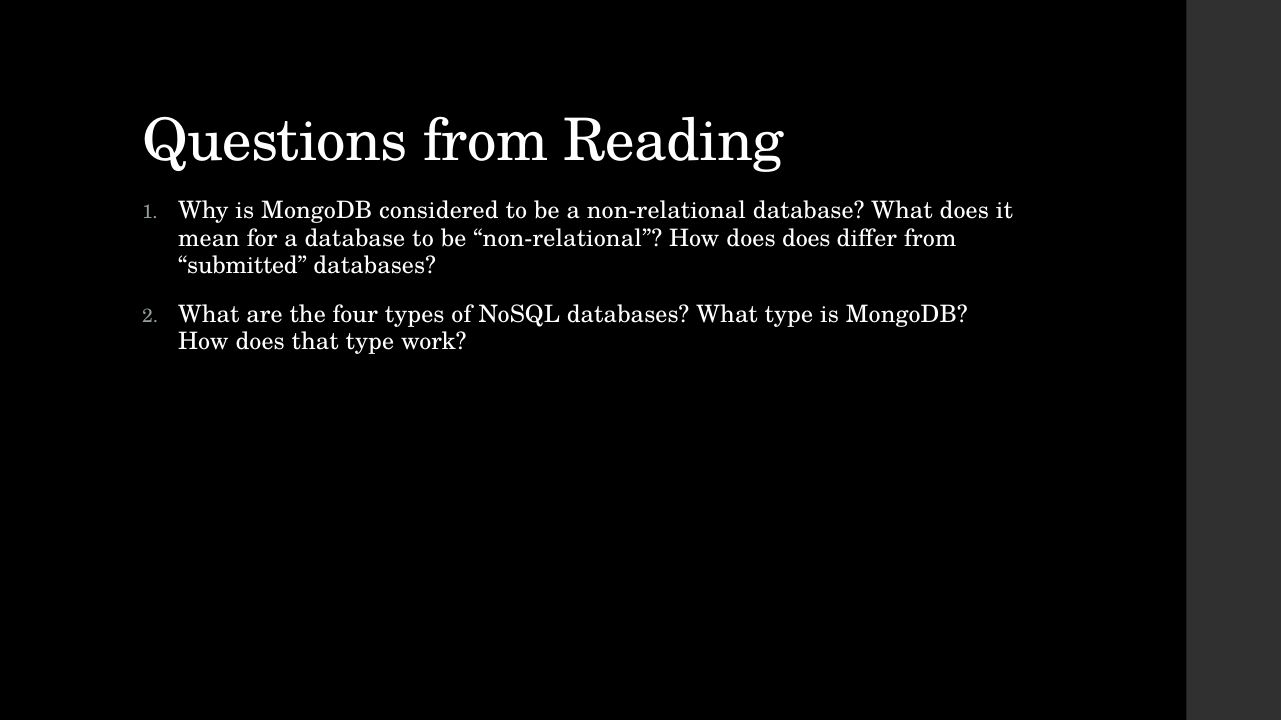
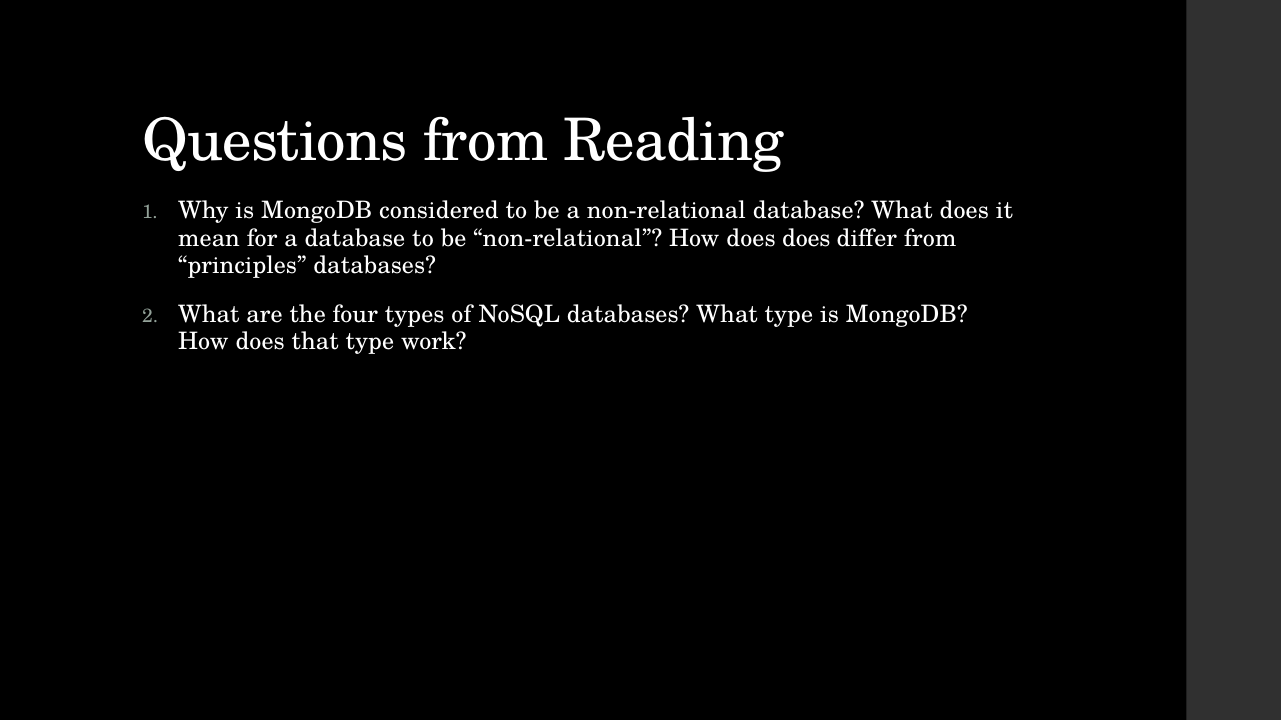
submitted: submitted -> principles
